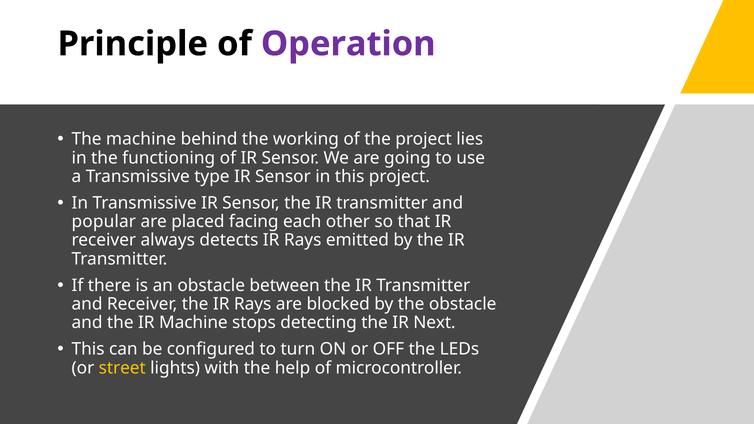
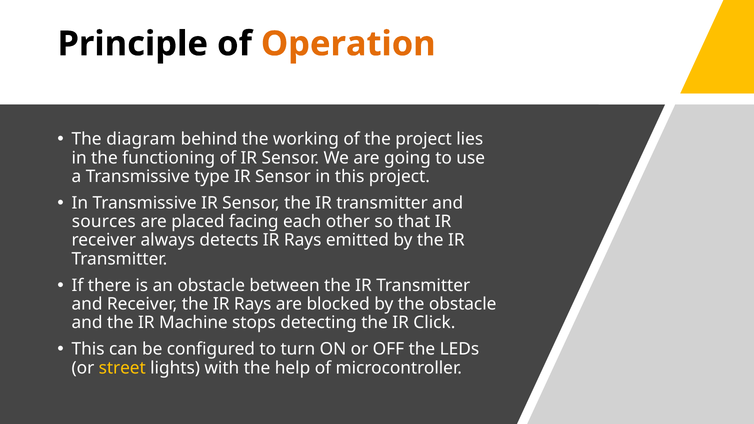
Operation colour: purple -> orange
The machine: machine -> diagram
popular: popular -> sources
Next: Next -> Click
